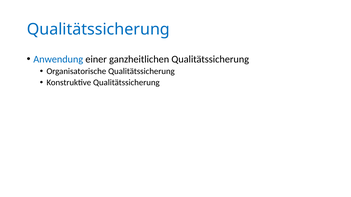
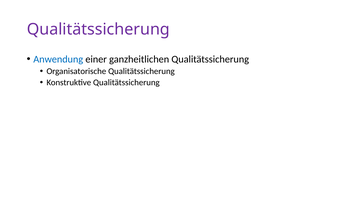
Qualitätssicherung at (98, 29) colour: blue -> purple
